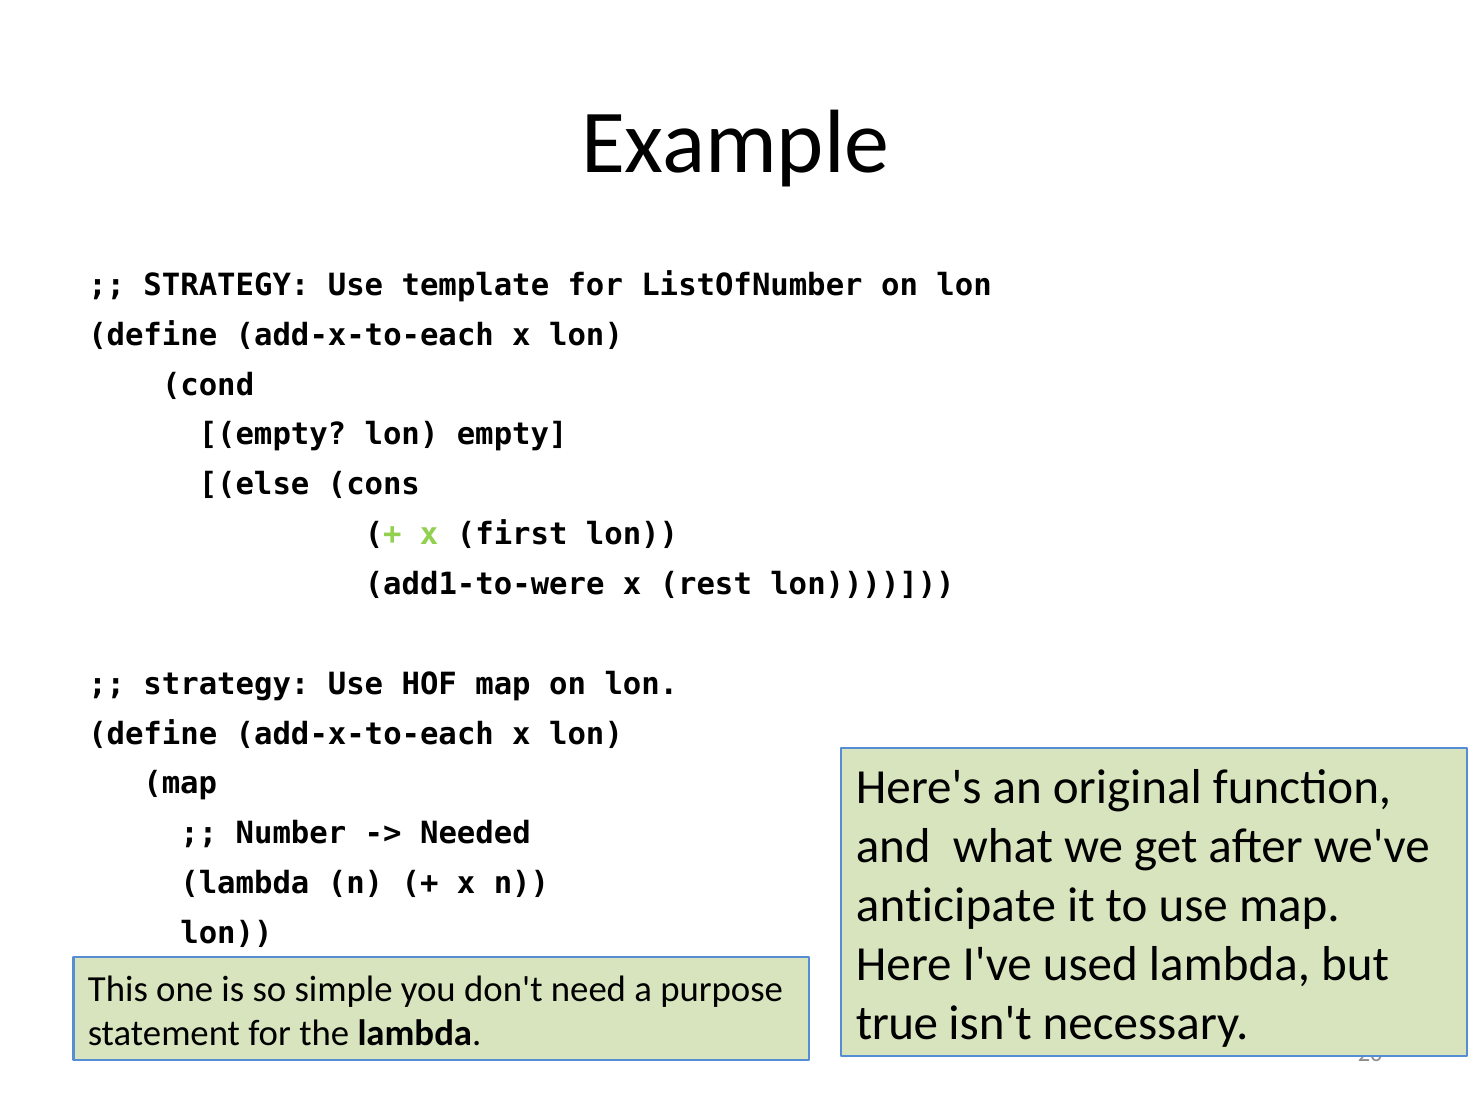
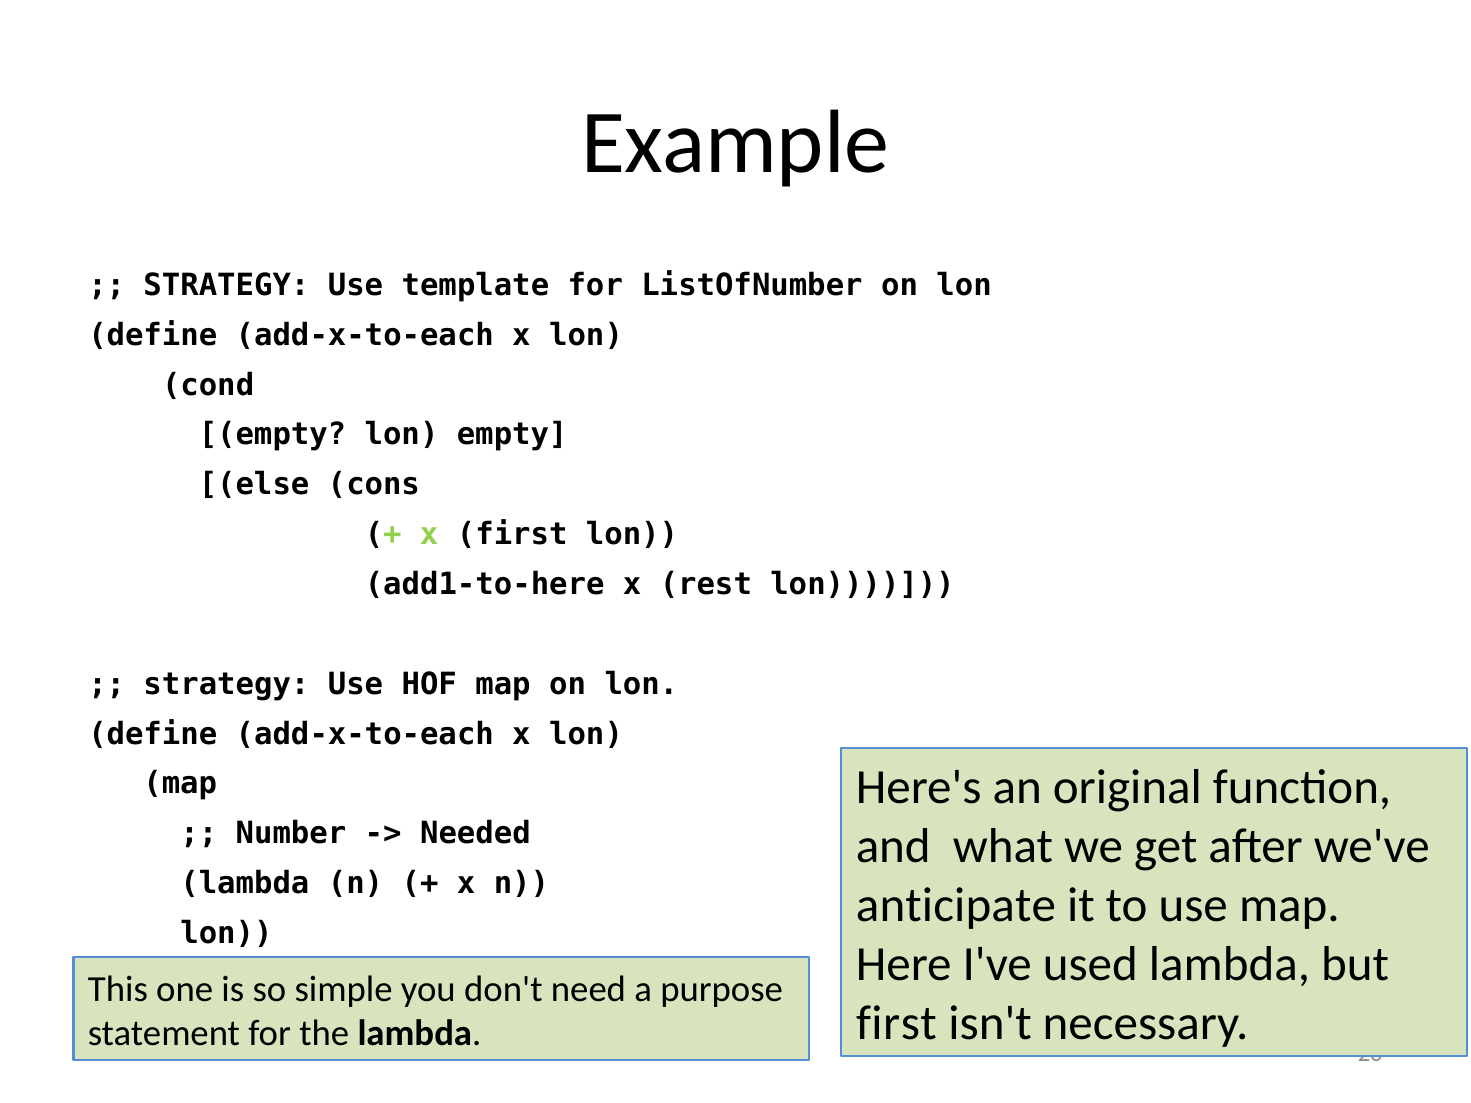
add1-to-were: add1-to-were -> add1-to-here
true at (897, 1023): true -> first
